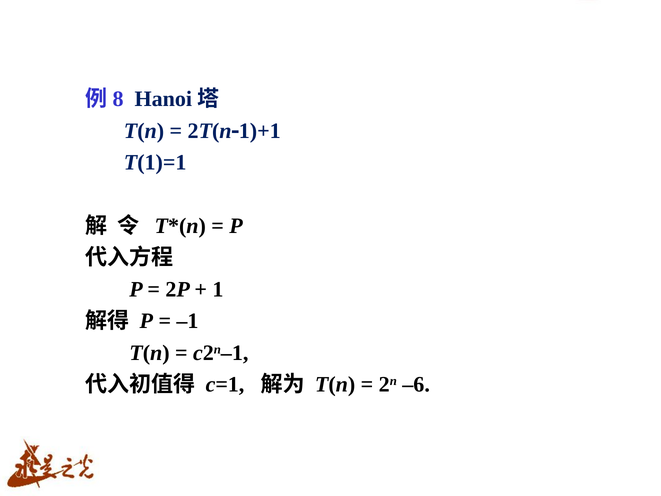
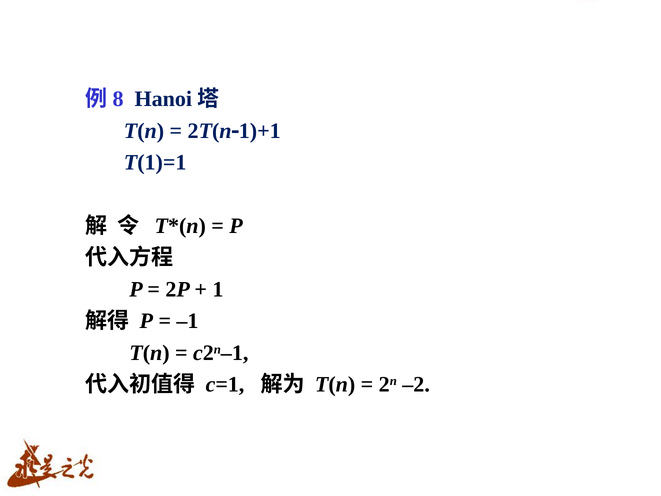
–6: –6 -> –2
